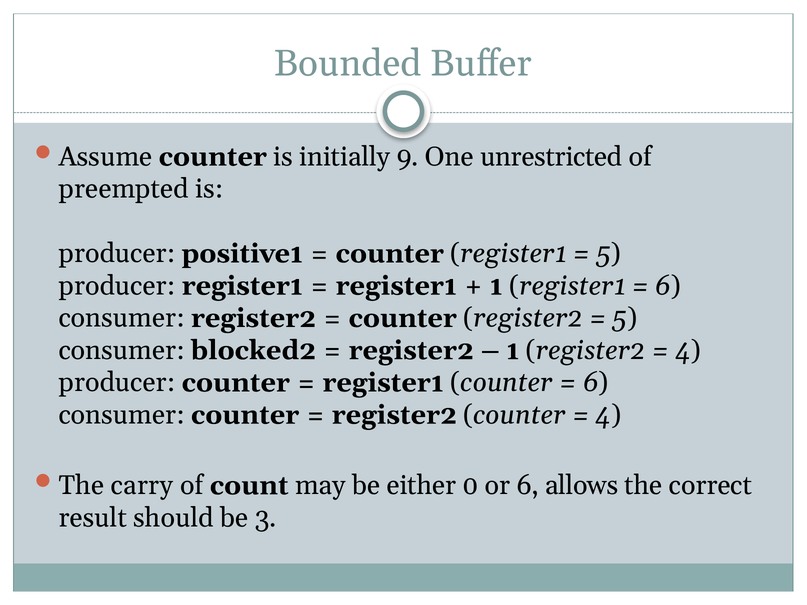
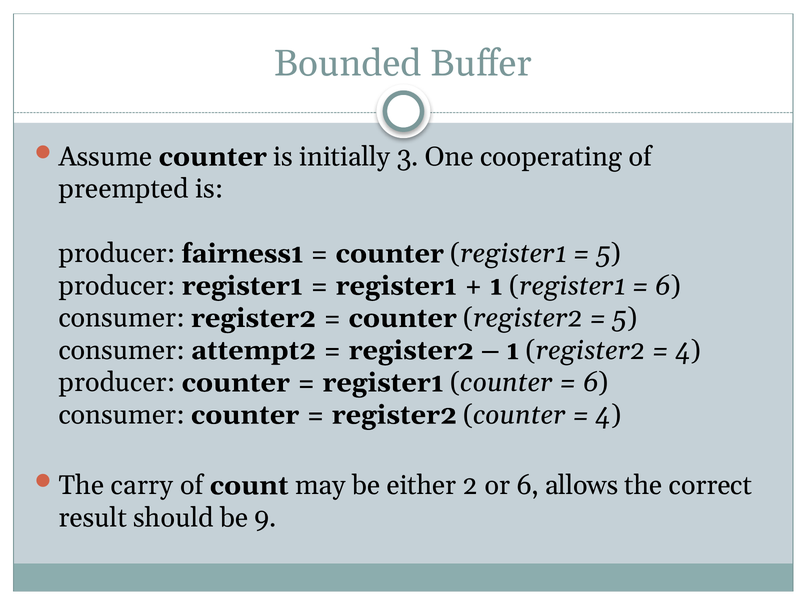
9: 9 -> 3
unrestricted: unrestricted -> cooperating
positive1: positive1 -> fairness1
blocked2: blocked2 -> attempt2
0: 0 -> 2
3: 3 -> 9
